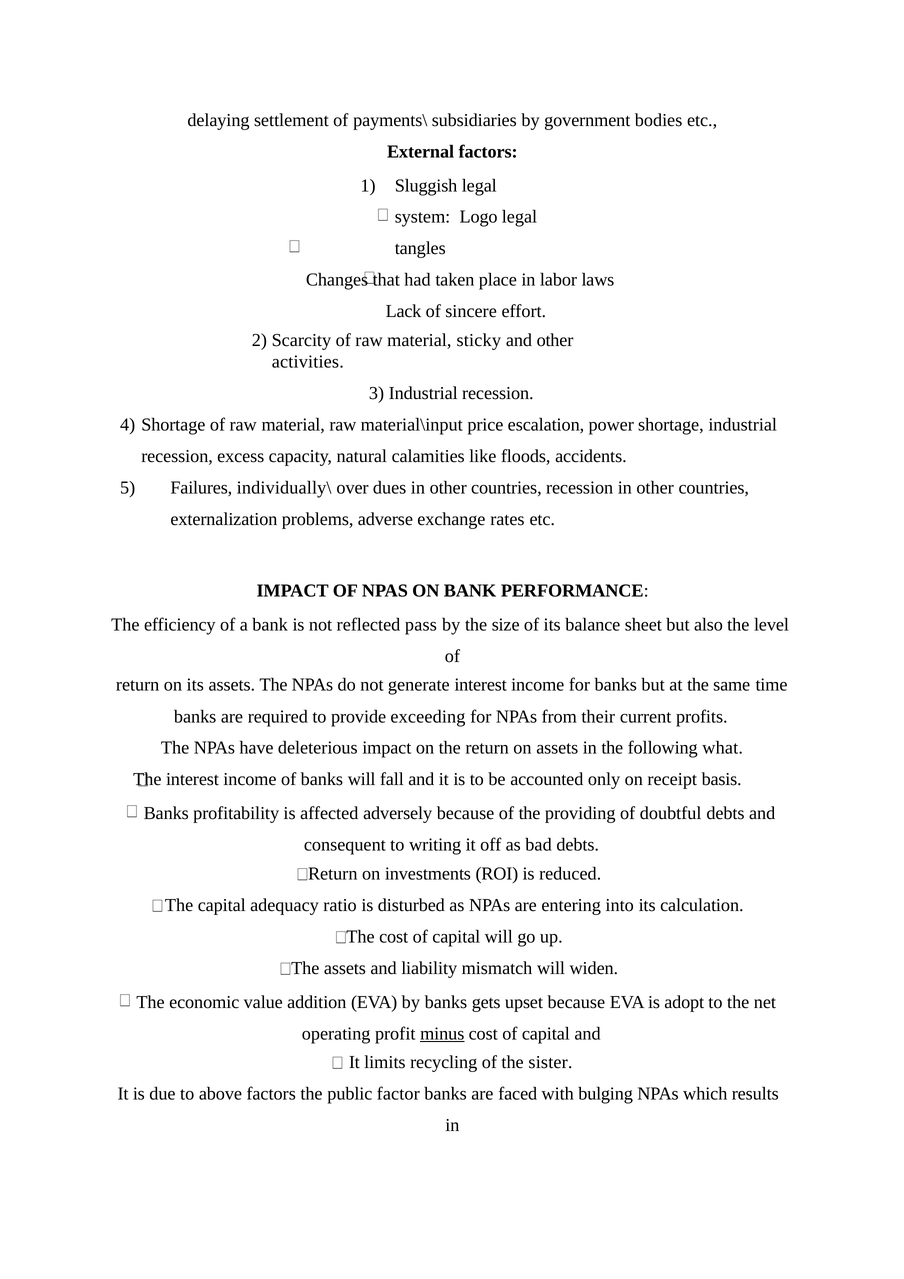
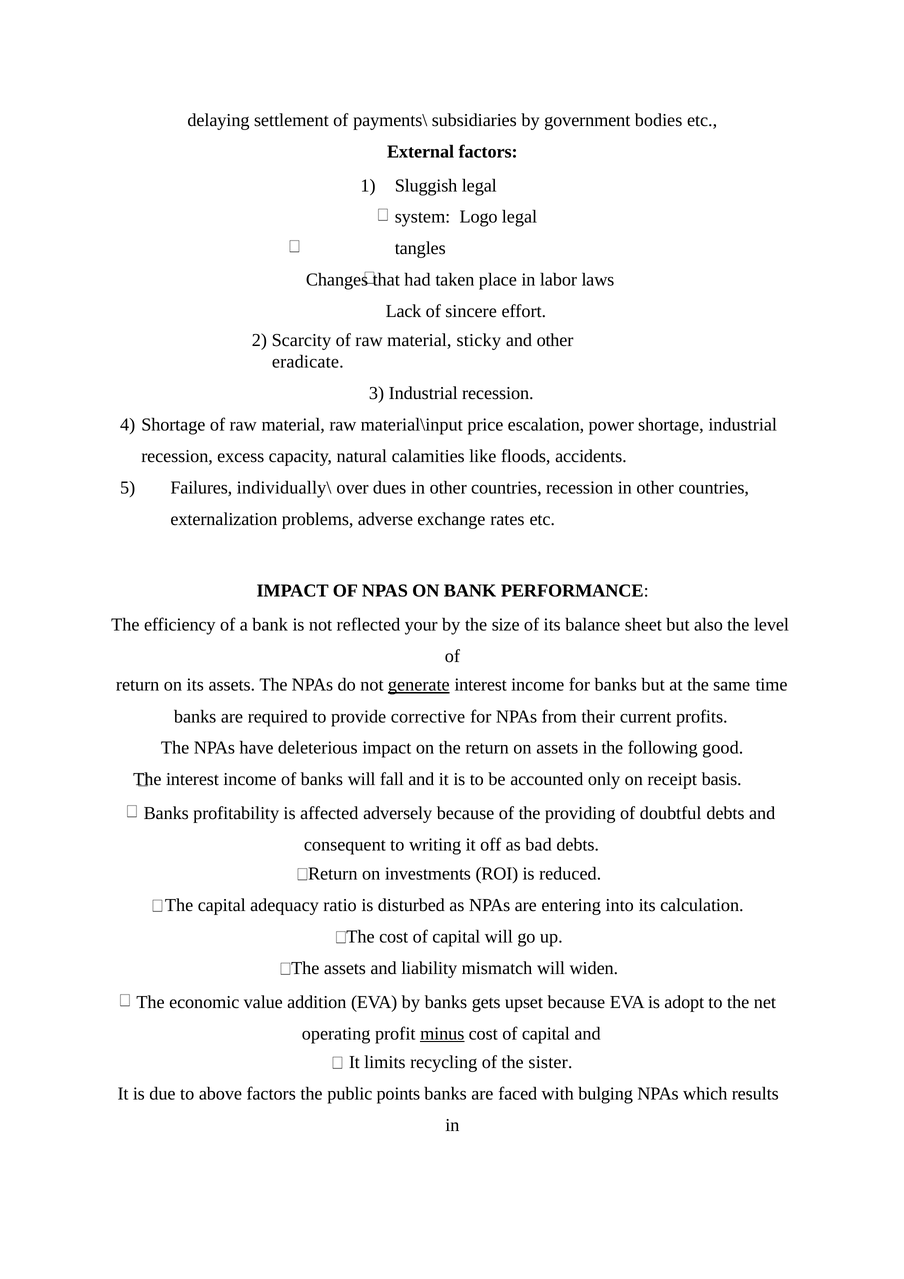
activities: activities -> eradicate
pass: pass -> your
generate underline: none -> present
exceeding: exceeding -> corrective
what: what -> good
factor: factor -> points
